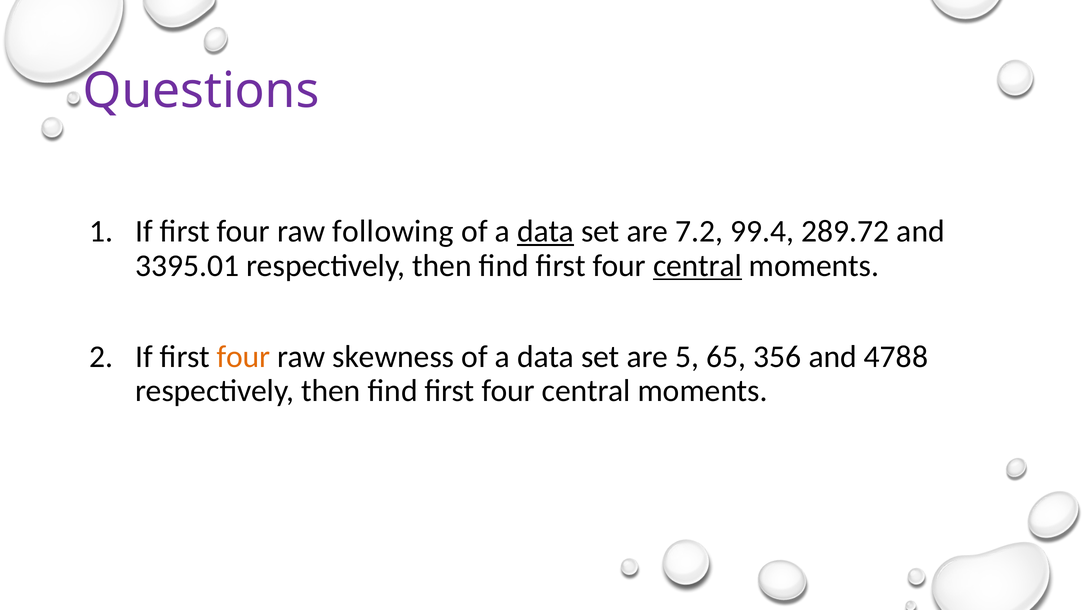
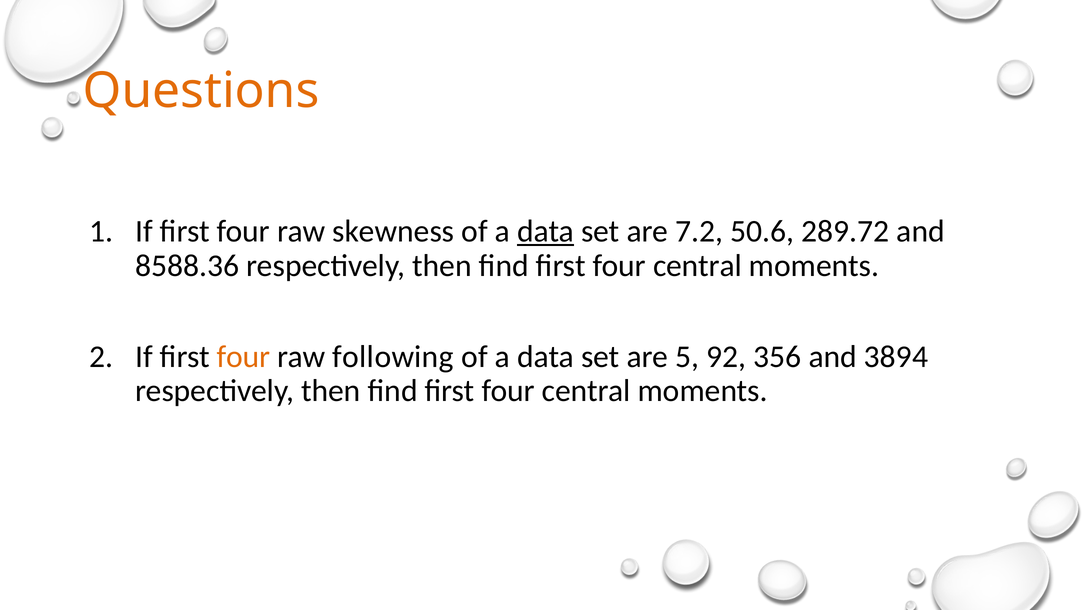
Questions colour: purple -> orange
following: following -> skewness
99.4: 99.4 -> 50.6
3395.01: 3395.01 -> 8588.36
central at (698, 266) underline: present -> none
skewness: skewness -> following
65: 65 -> 92
4788: 4788 -> 3894
